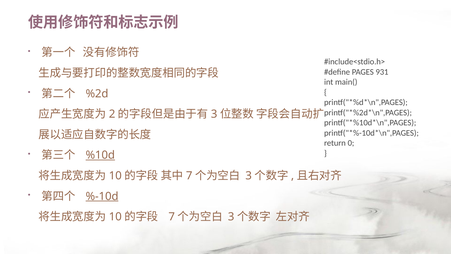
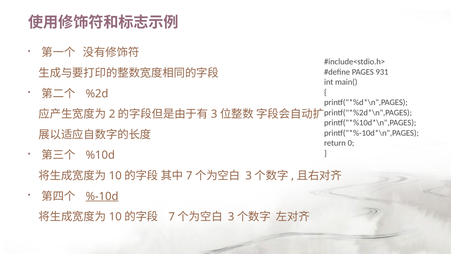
%10d underline: present -> none
